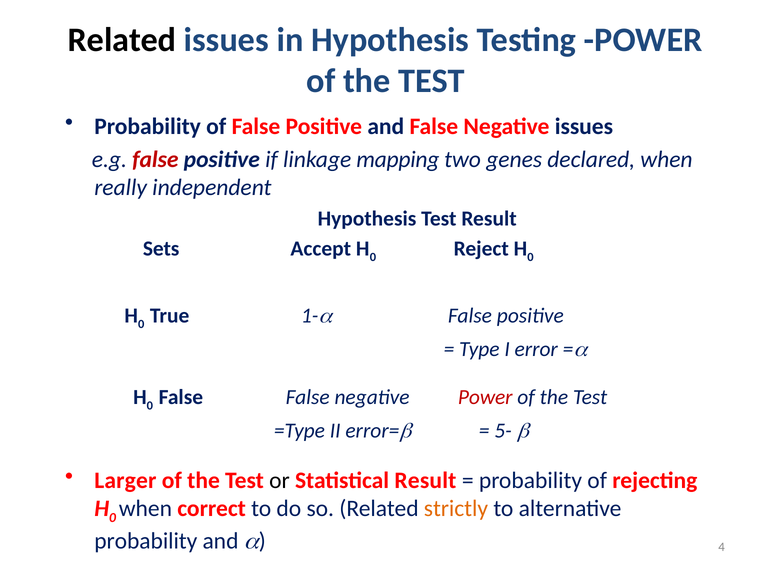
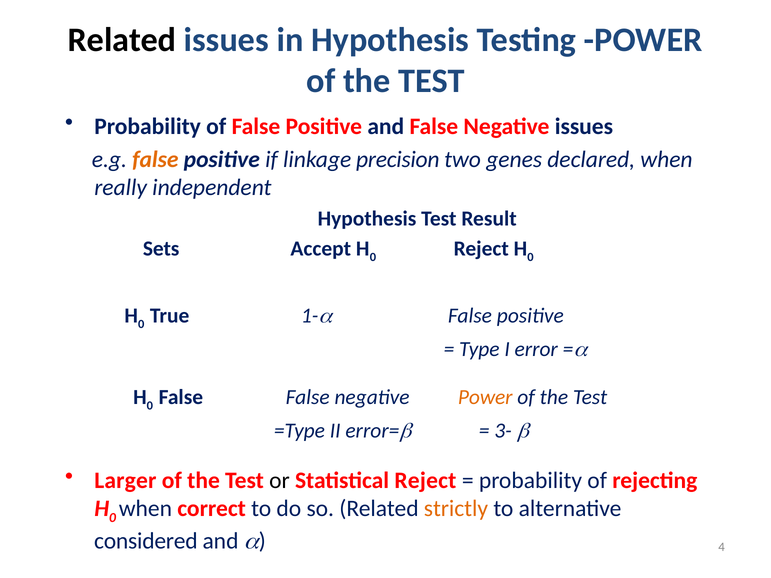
false at (155, 159) colour: red -> orange
mapping: mapping -> precision
Power at (485, 397) colour: red -> orange
5-: 5- -> 3-
Statistical Result: Result -> Reject
probability at (146, 541): probability -> considered
